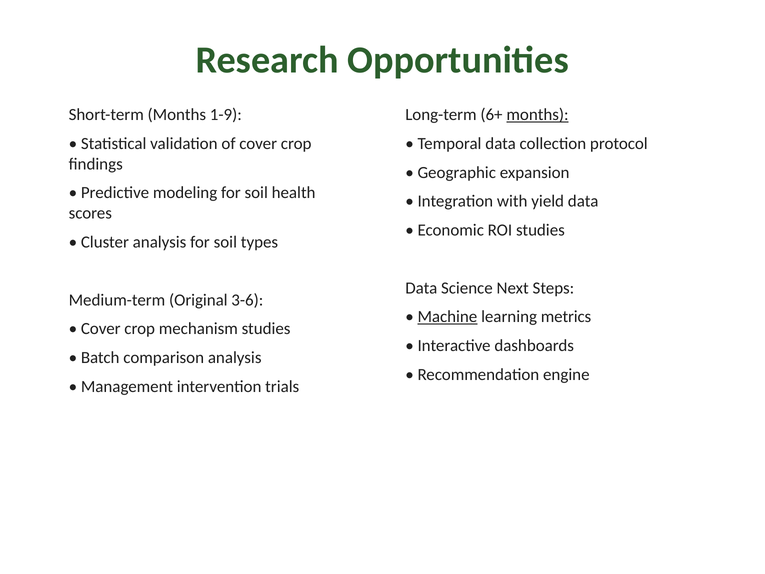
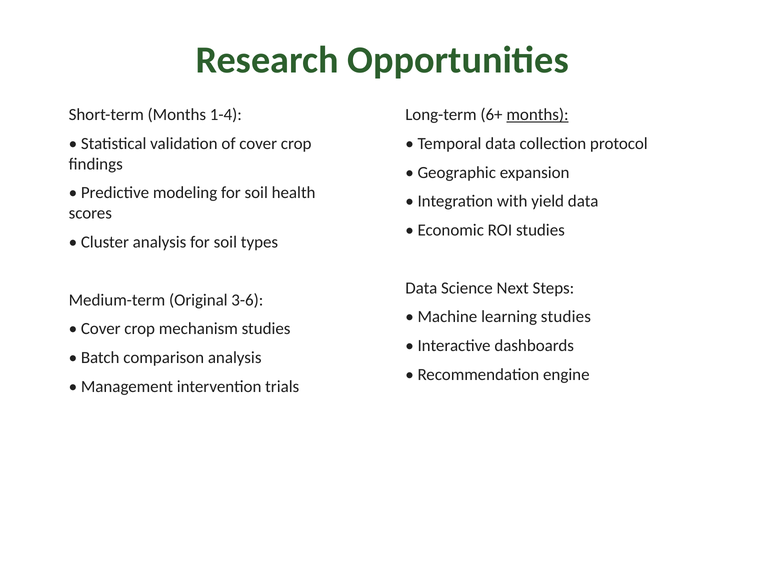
1-9: 1-9 -> 1-4
Machine underline: present -> none
learning metrics: metrics -> studies
